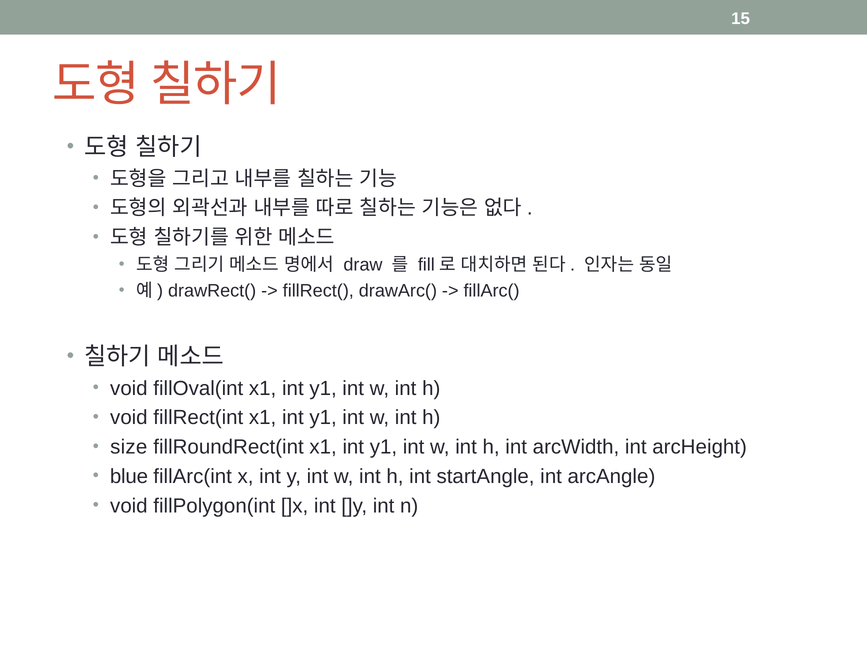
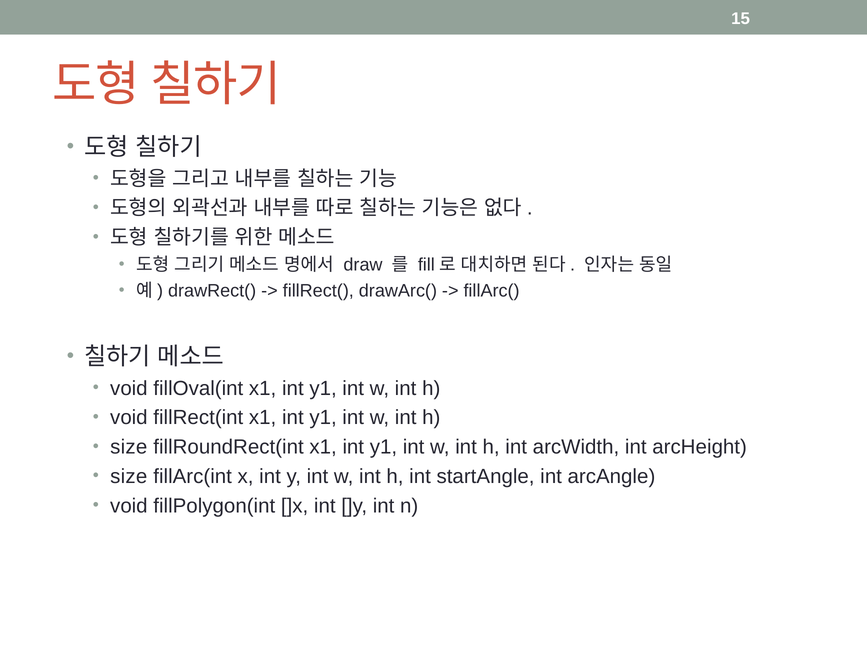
blue at (129, 477): blue -> size
